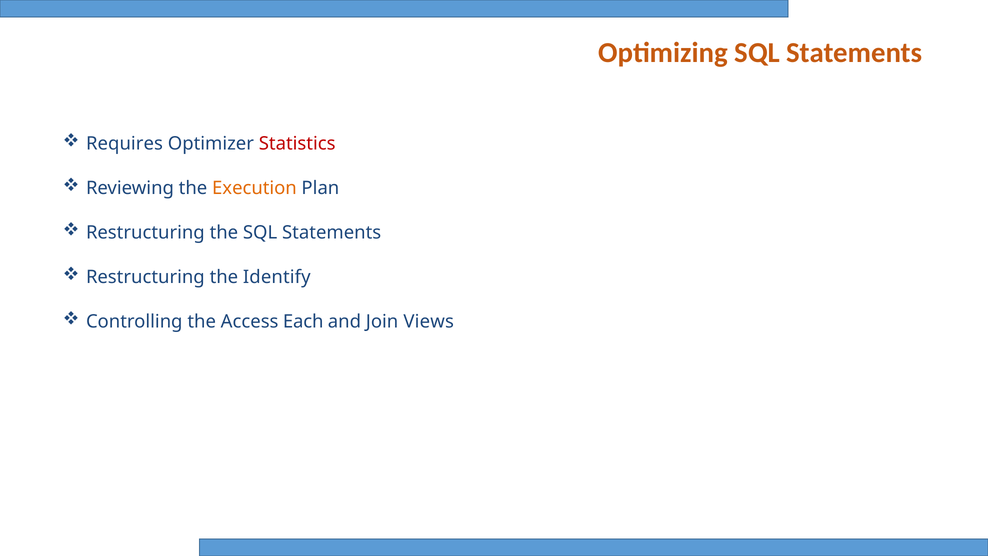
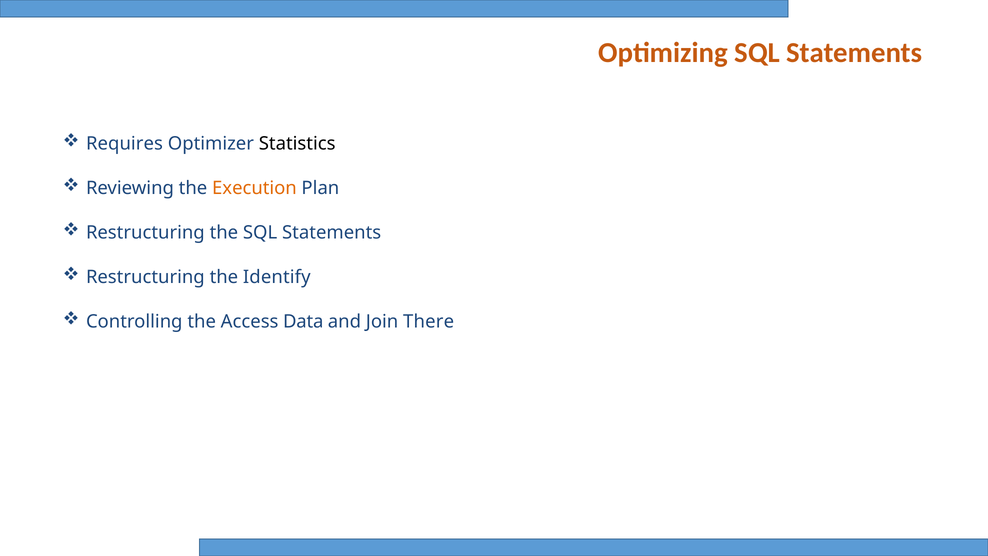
Statistics colour: red -> black
Each: Each -> Data
Views: Views -> There
